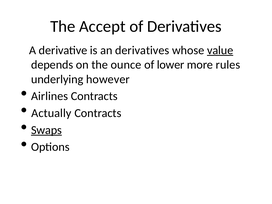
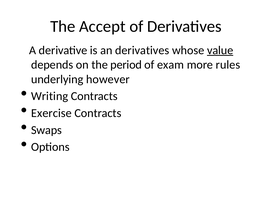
ounce: ounce -> period
lower: lower -> exam
Airlines: Airlines -> Writing
Actually: Actually -> Exercise
Swaps underline: present -> none
